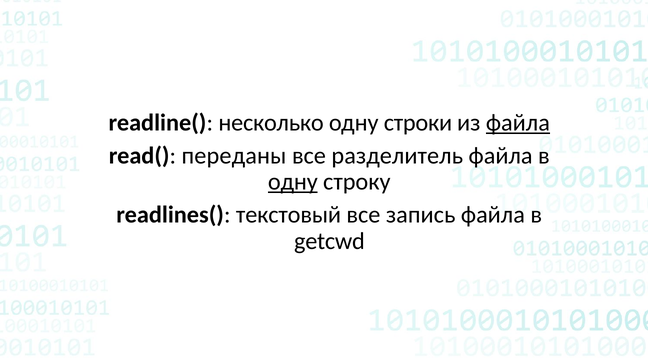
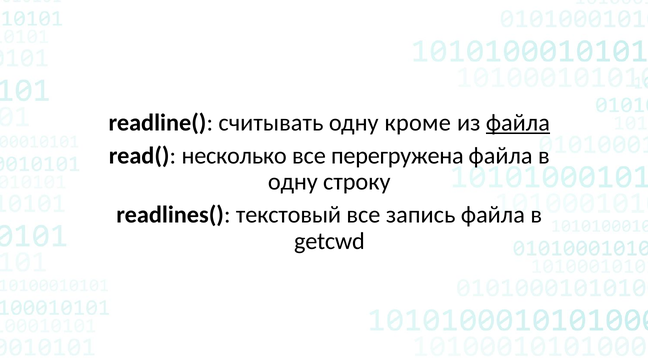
несколько: несколько -> считывать
строки: строки -> кроме
переданы: переданы -> несколько
разделитель: разделитель -> перегружена
одну at (293, 182) underline: present -> none
